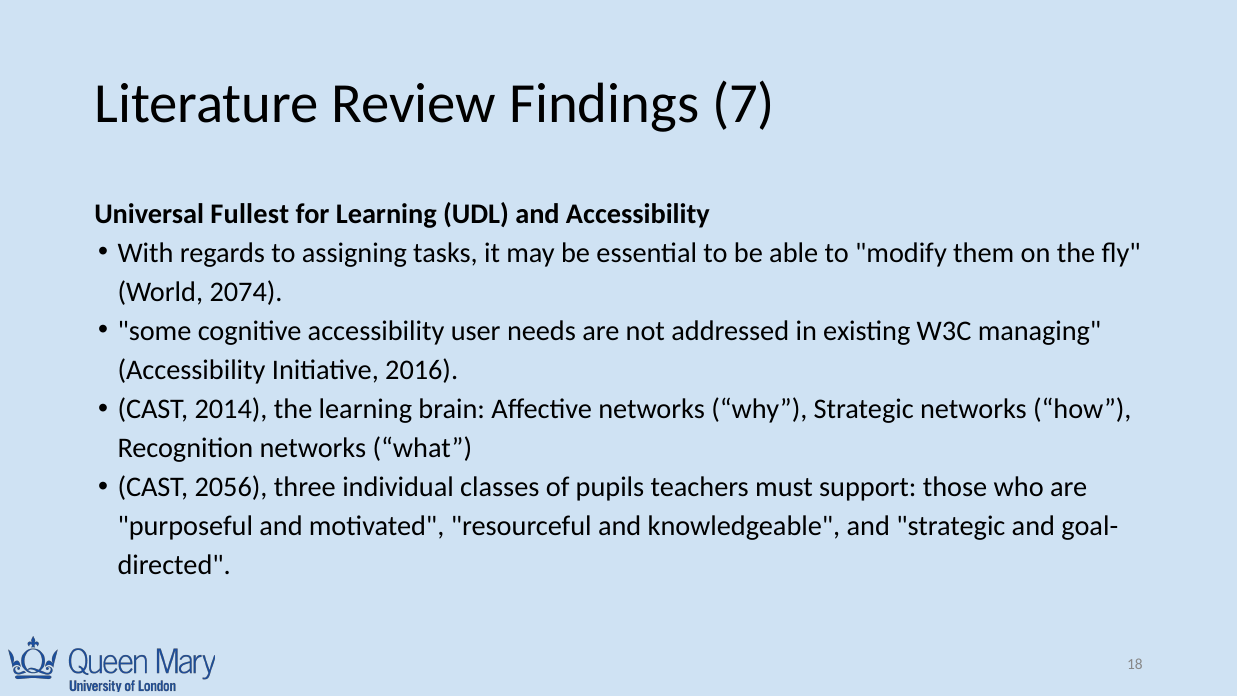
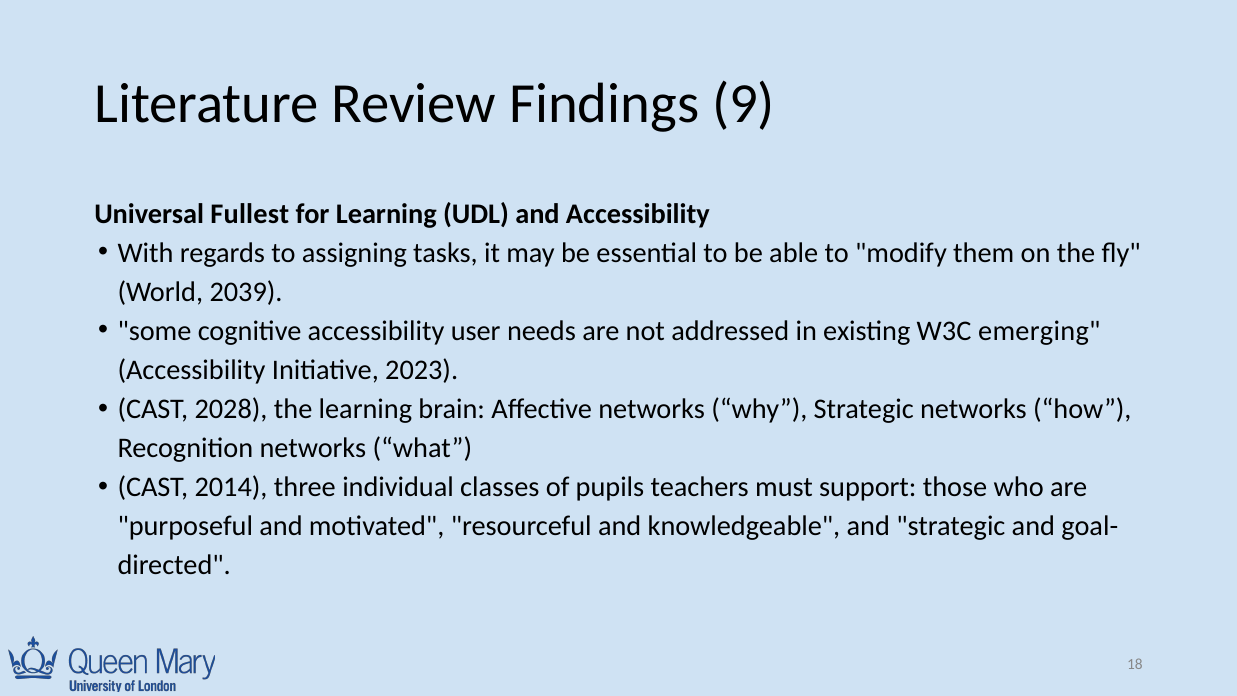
7: 7 -> 9
2074: 2074 -> 2039
managing: managing -> emerging
2016: 2016 -> 2023
2014: 2014 -> 2028
2056: 2056 -> 2014
